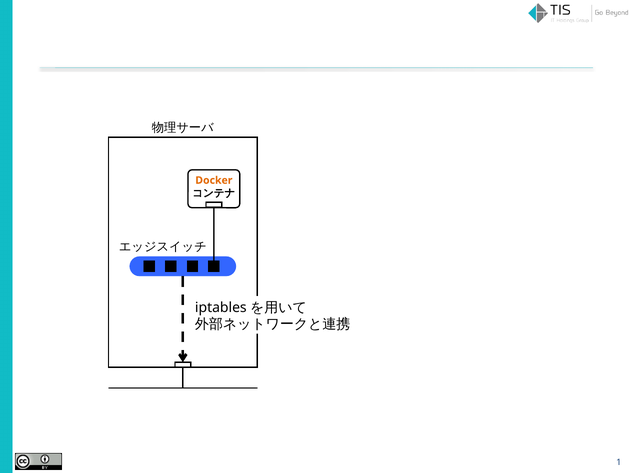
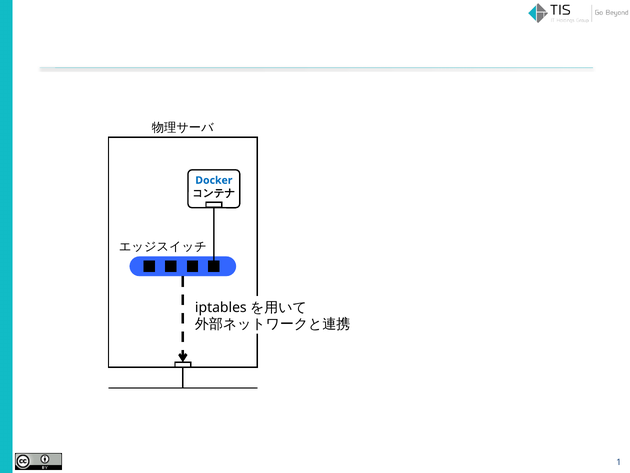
Docker colour: orange -> blue
